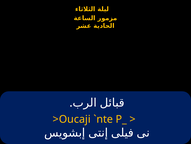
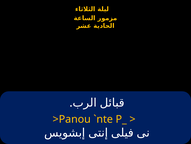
>Oucaji: >Oucaji -> >Panou
